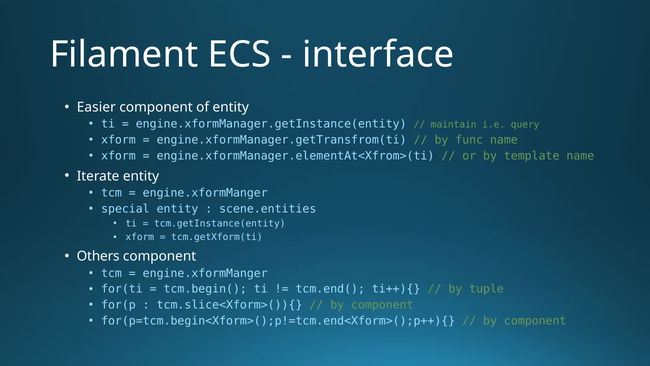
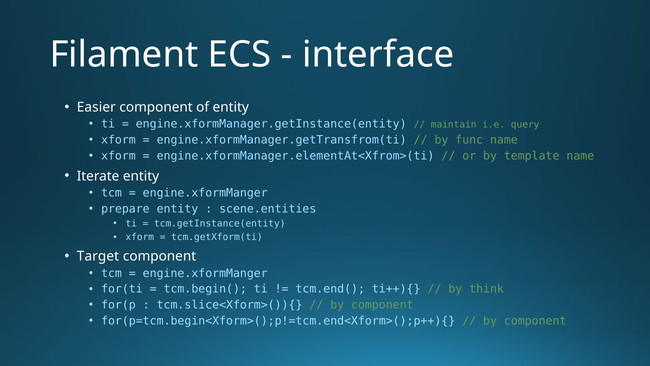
special: special -> prepare
Others: Others -> Target
tuple: tuple -> think
